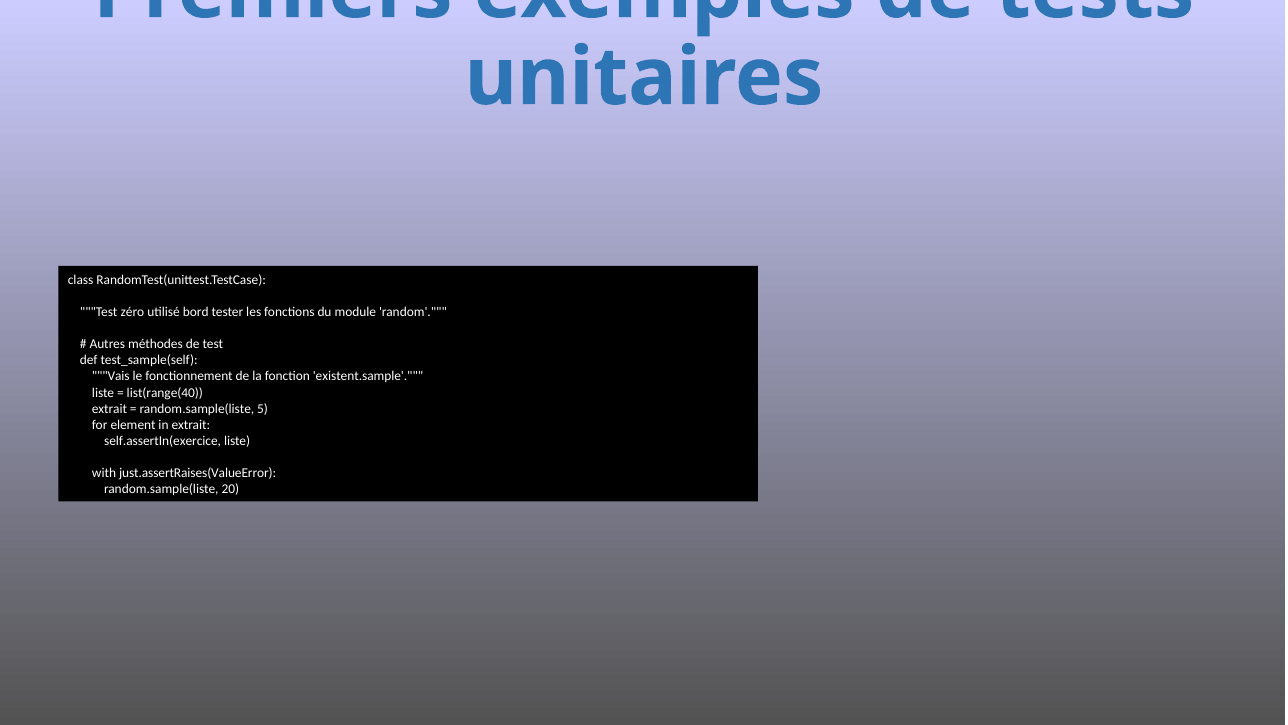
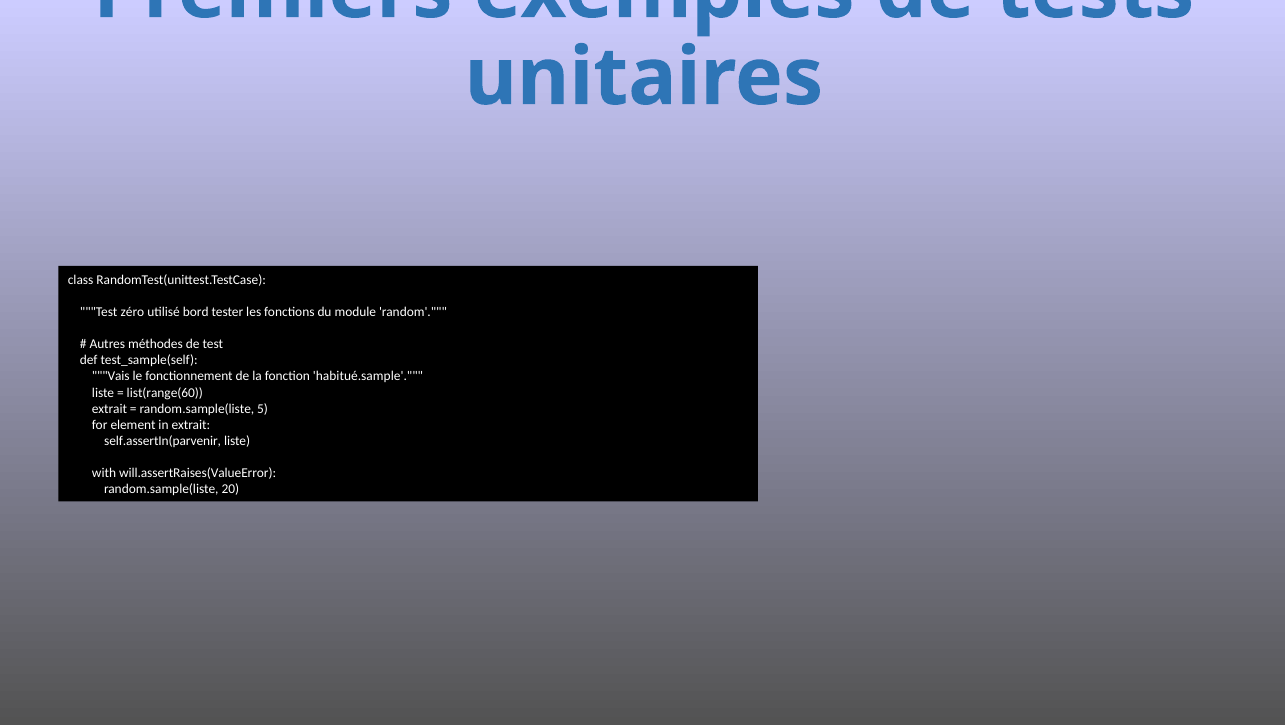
existent.sample: existent.sample -> habitué.sample
list(range(40: list(range(40 -> list(range(60
self.assertIn(exercice: self.assertIn(exercice -> self.assertIn(parvenir
just.assertRaises(ValueError: just.assertRaises(ValueError -> will.assertRaises(ValueError
